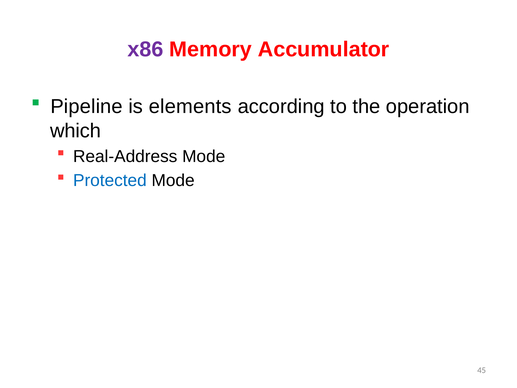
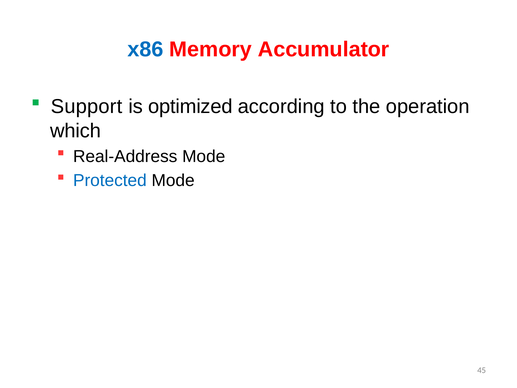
x86 colour: purple -> blue
Pipeline: Pipeline -> Support
elements: elements -> optimized
